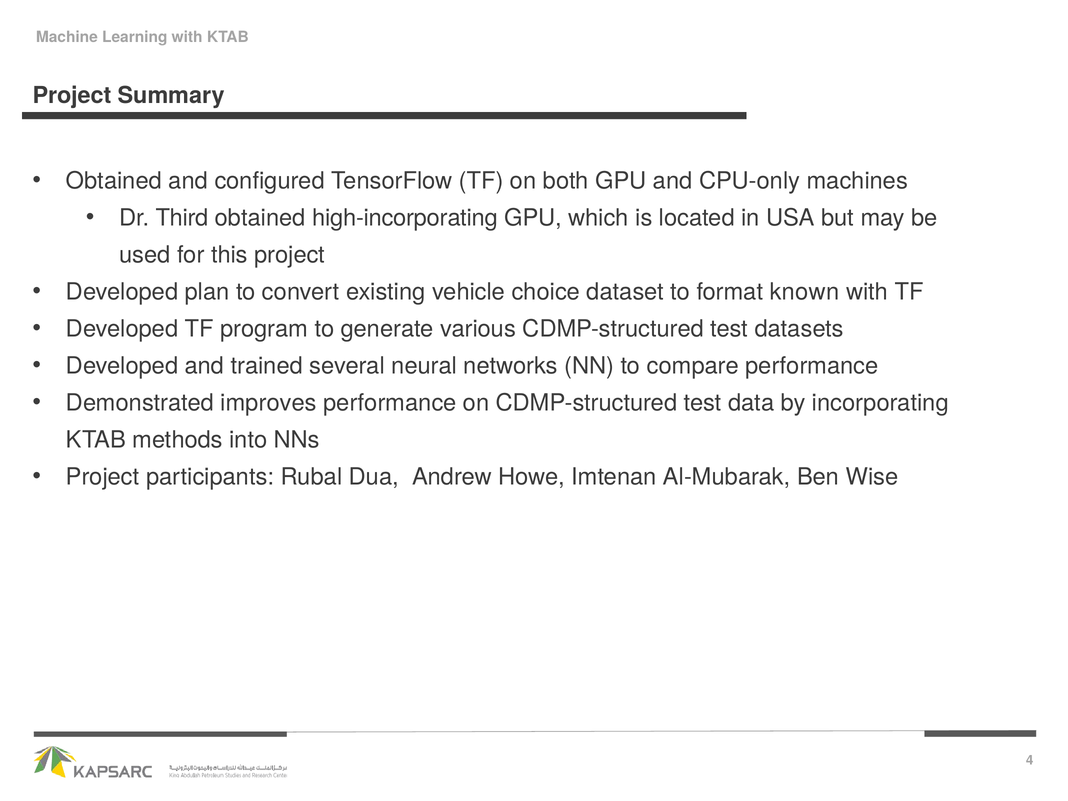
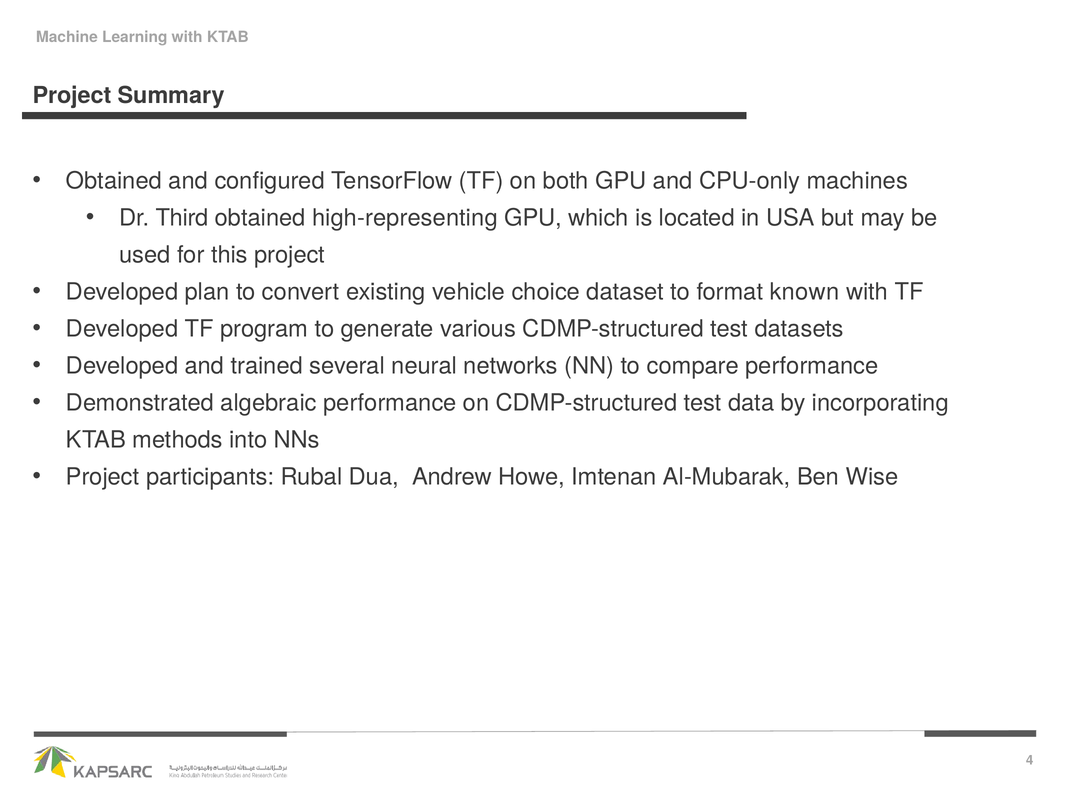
high-incorporating: high-incorporating -> high-representing
improves: improves -> algebraic
